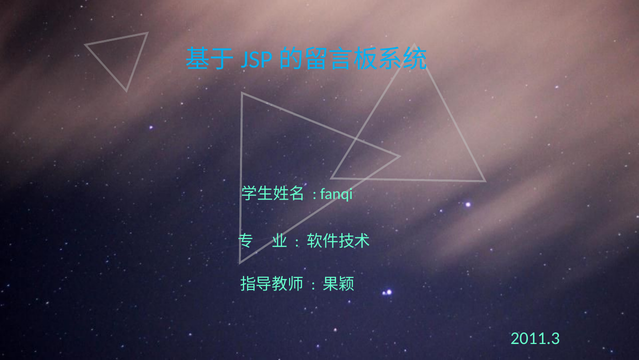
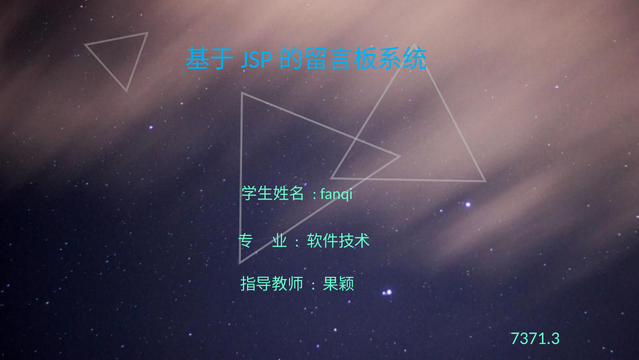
2011.3: 2011.3 -> 7371.3
